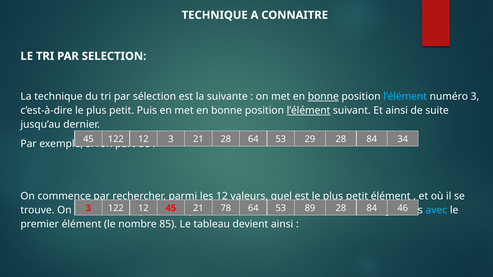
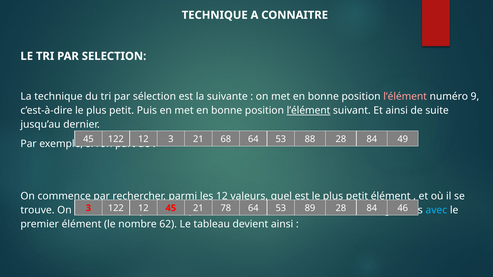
bonne at (323, 97) underline: present -> none
l’élément at (405, 97) colour: light blue -> pink
numéro 3: 3 -> 9
21 28: 28 -> 68
29: 29 -> 88
34: 34 -> 49
85: 85 -> 62
